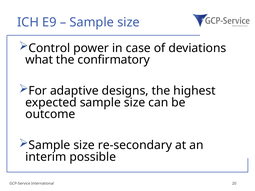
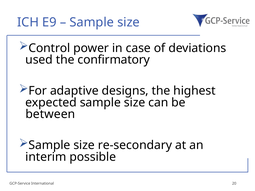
what: what -> used
outcome: outcome -> between
